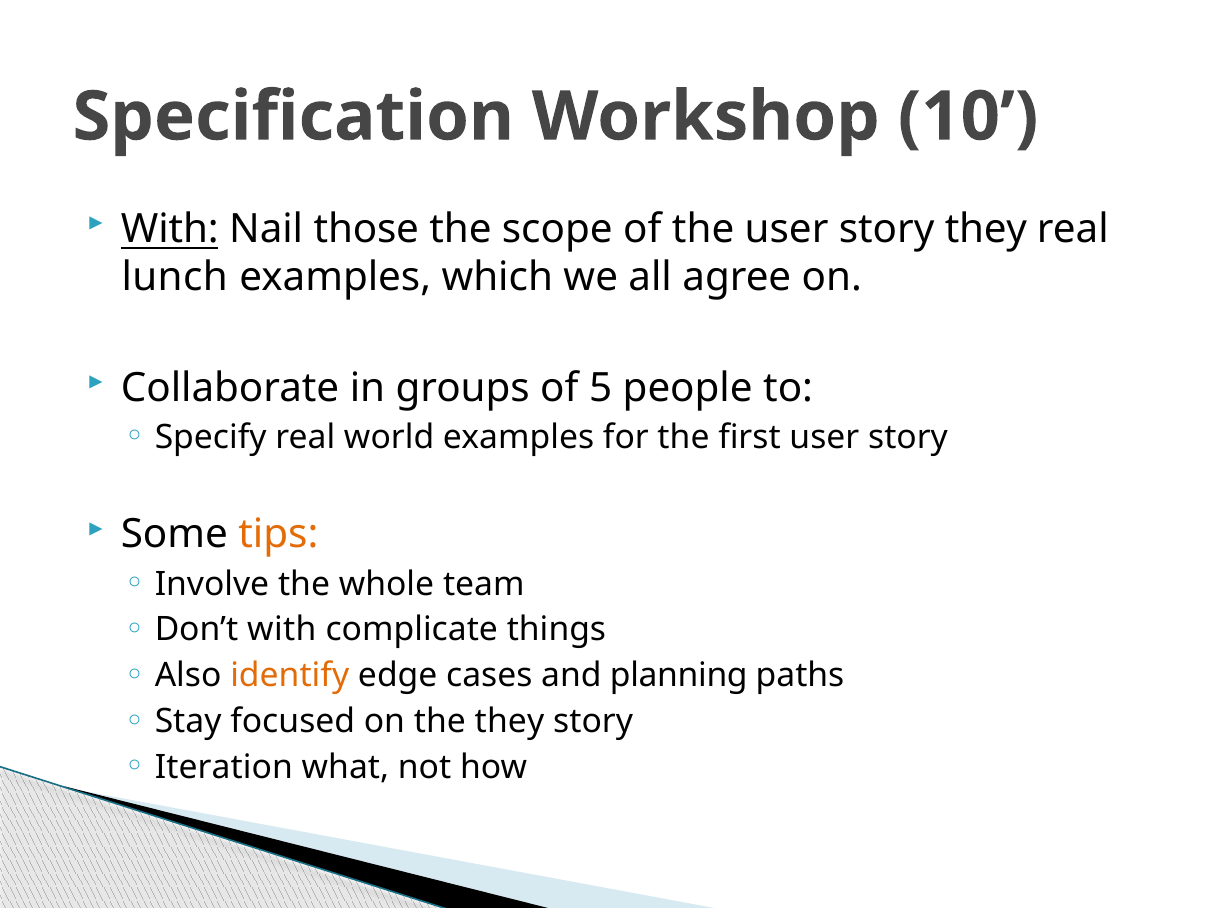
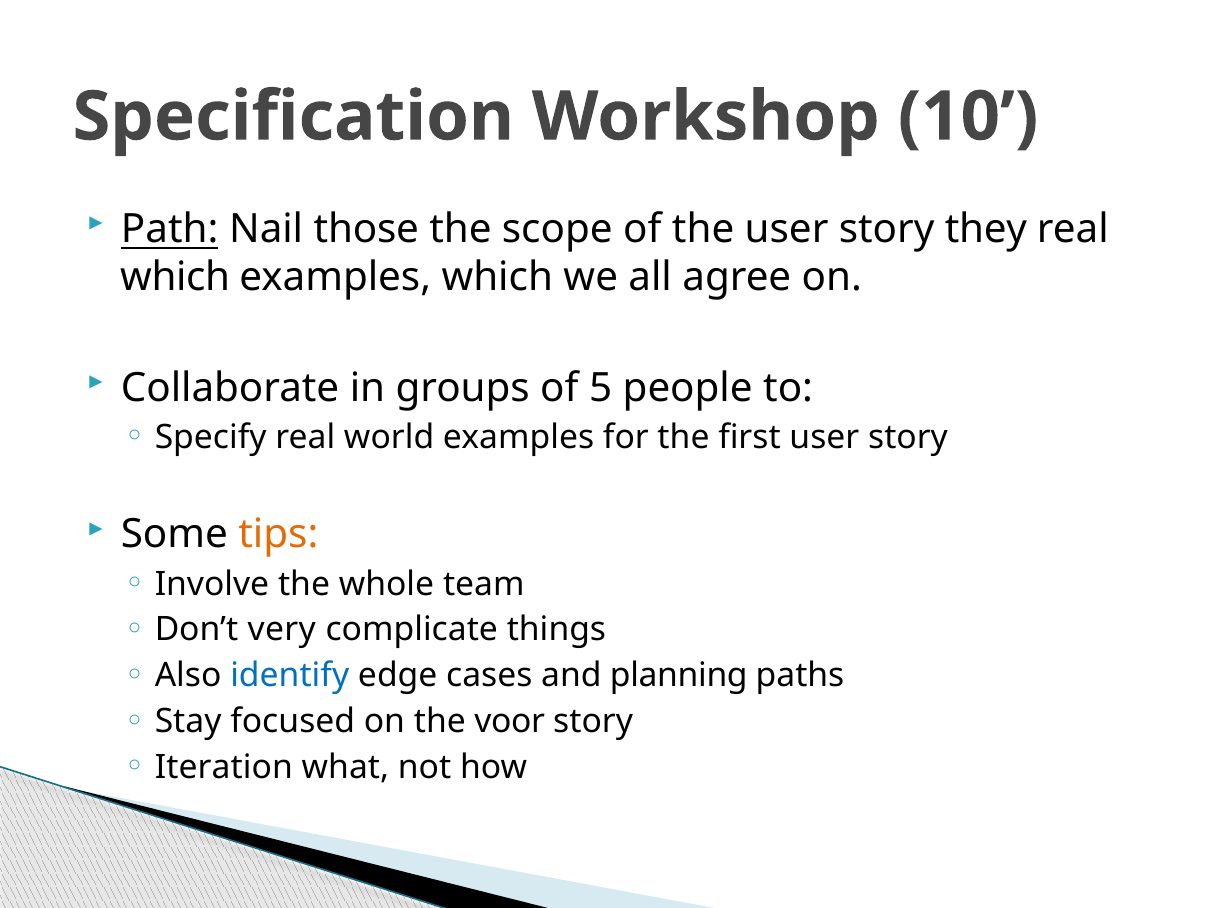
With at (170, 229): With -> Path
lunch at (175, 278): lunch -> which
Don’t with: with -> very
identify colour: orange -> blue
the they: they -> voor
